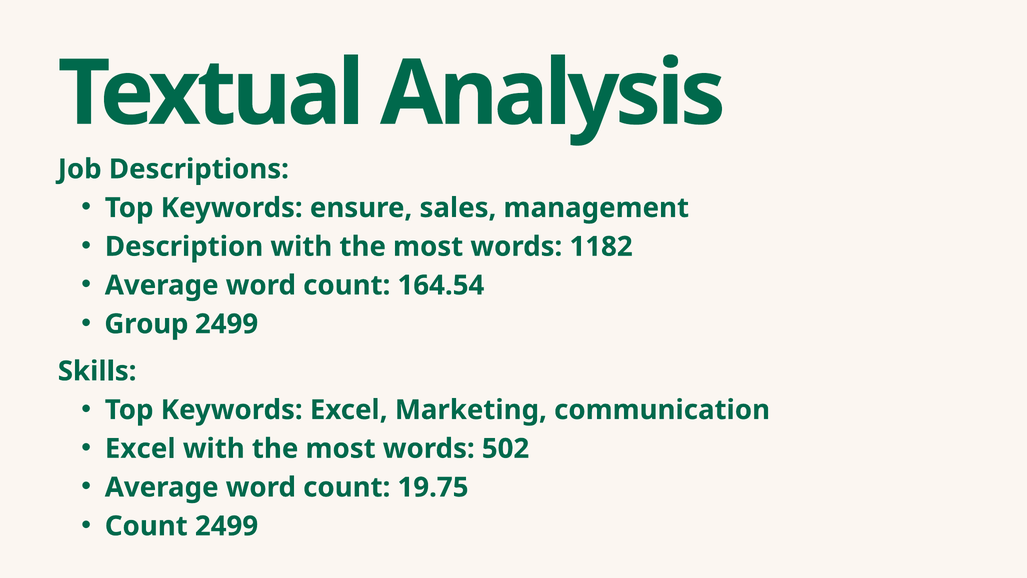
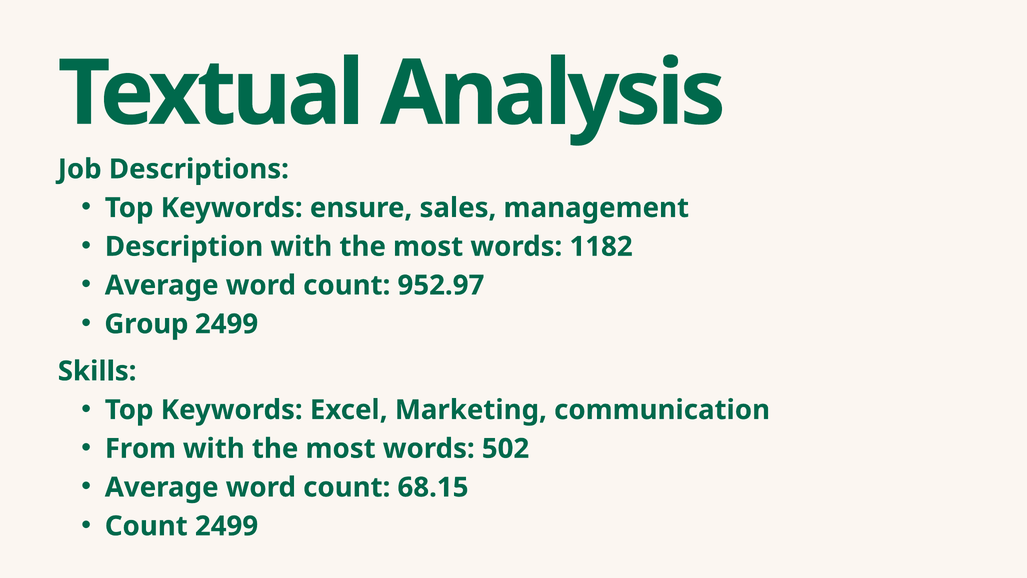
164.54: 164.54 -> 952.97
Excel at (140, 448): Excel -> From
19.75: 19.75 -> 68.15
